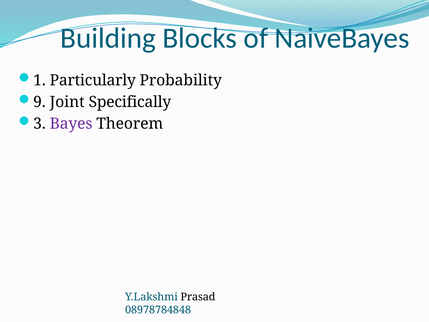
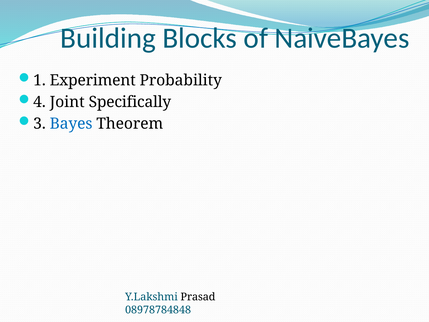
Particularly: Particularly -> Experiment
9: 9 -> 4
Bayes colour: purple -> blue
